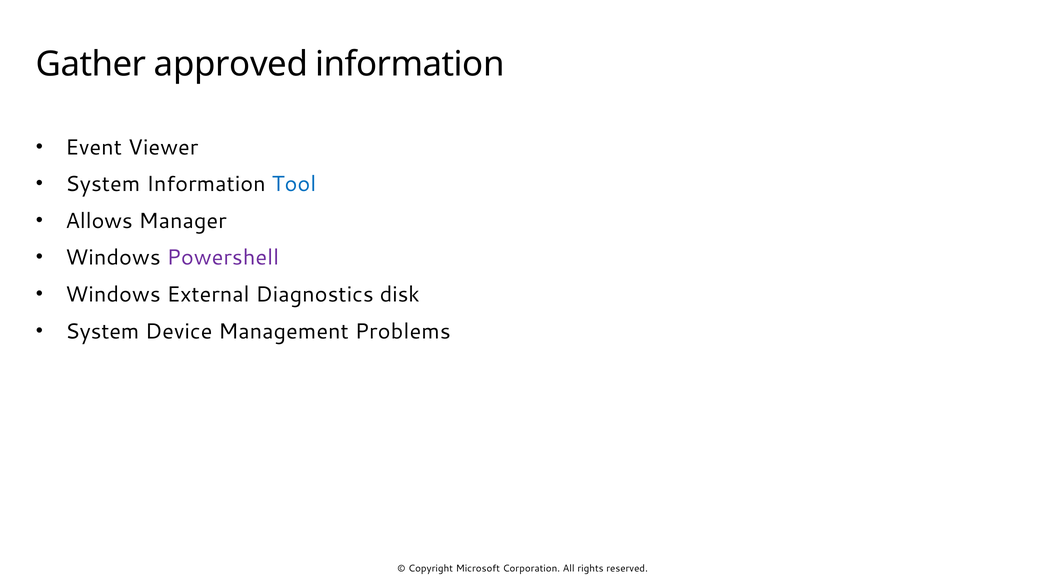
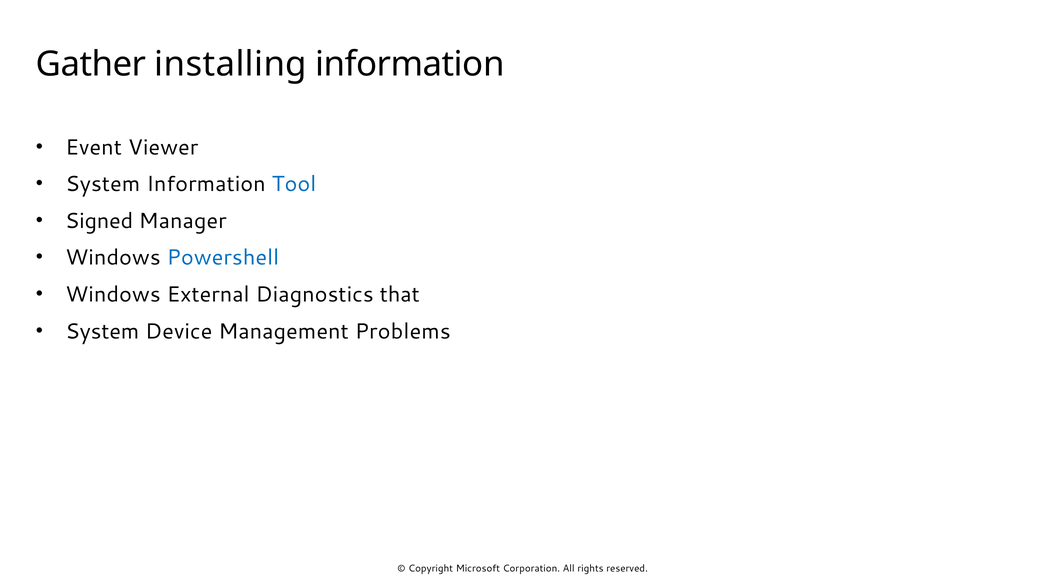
approved: approved -> installing
Allows: Allows -> Signed
Powershell colour: purple -> blue
disk: disk -> that
